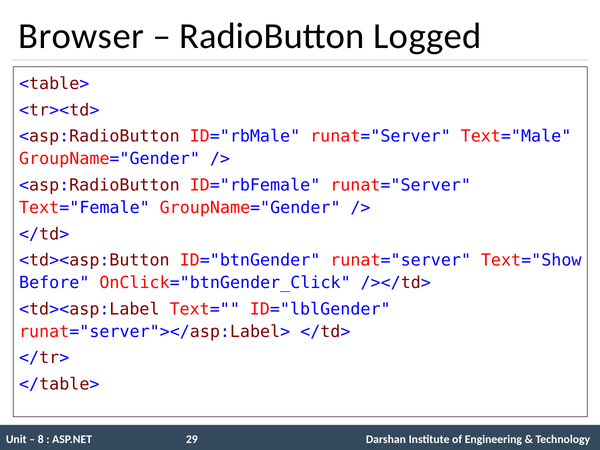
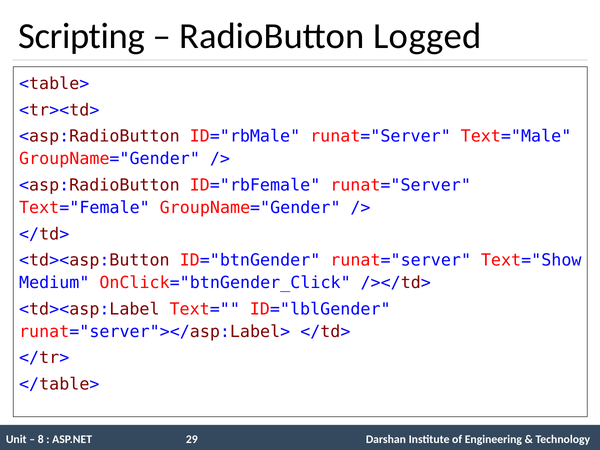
Browser: Browser -> Scripting
Before: Before -> Medium
